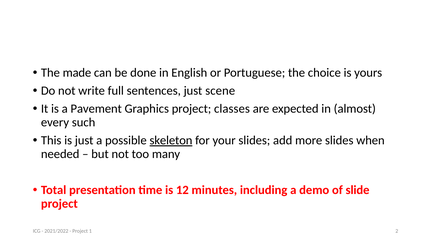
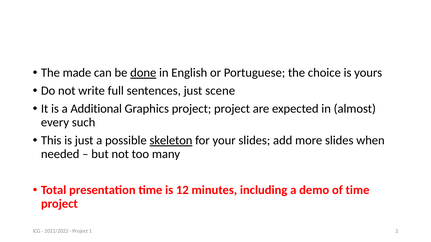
done underline: none -> present
Pavement: Pavement -> Additional
project classes: classes -> project
of slide: slide -> time
